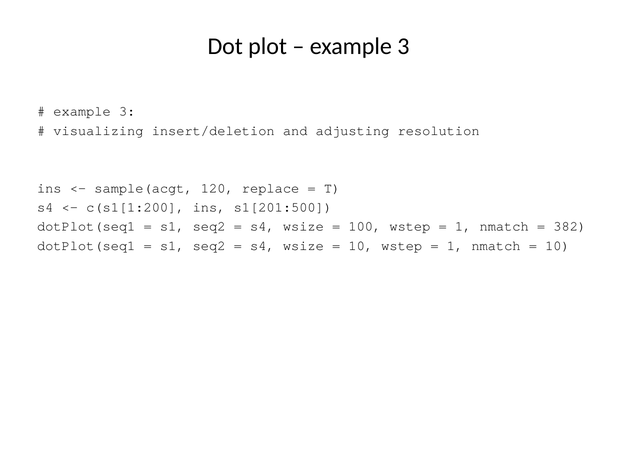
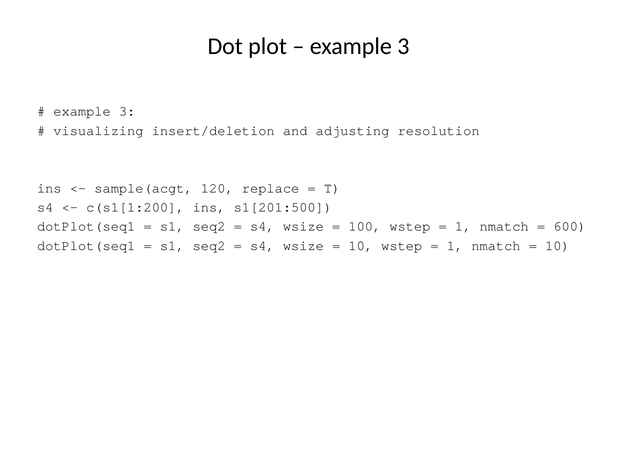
382: 382 -> 600
